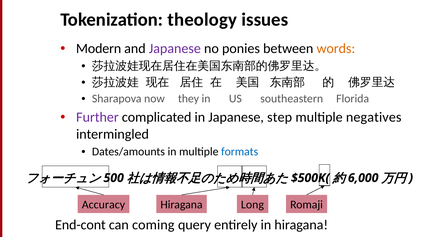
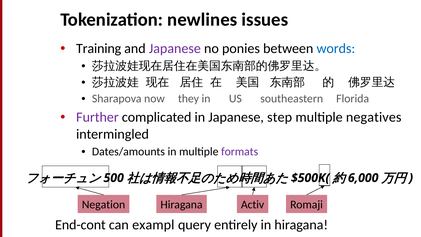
theology: theology -> newlines
Modern: Modern -> Training
words colour: orange -> blue
formats colour: blue -> purple
Accuracy: Accuracy -> Negation
Long: Long -> Activ
coming: coming -> exampl
